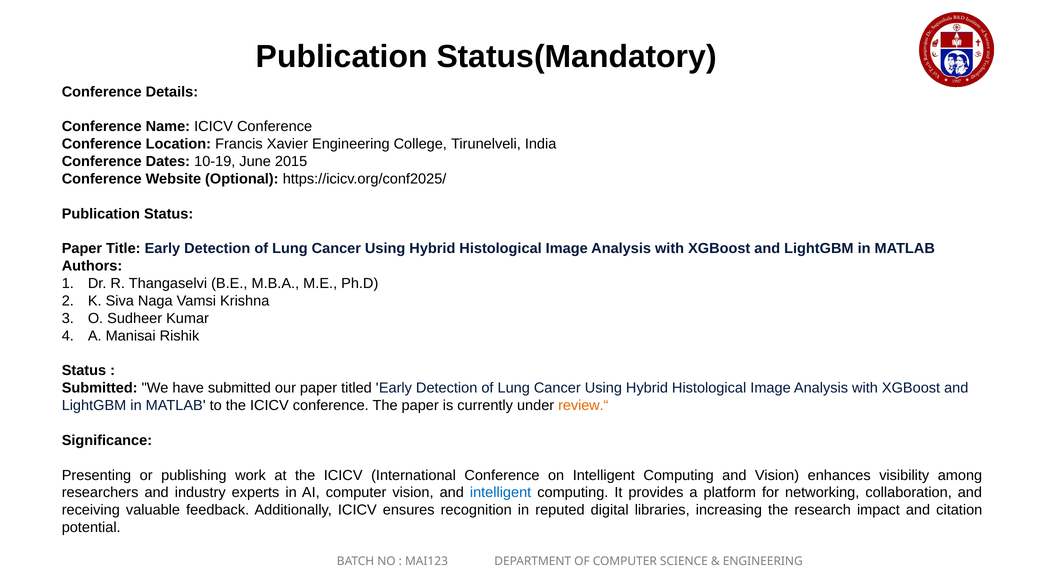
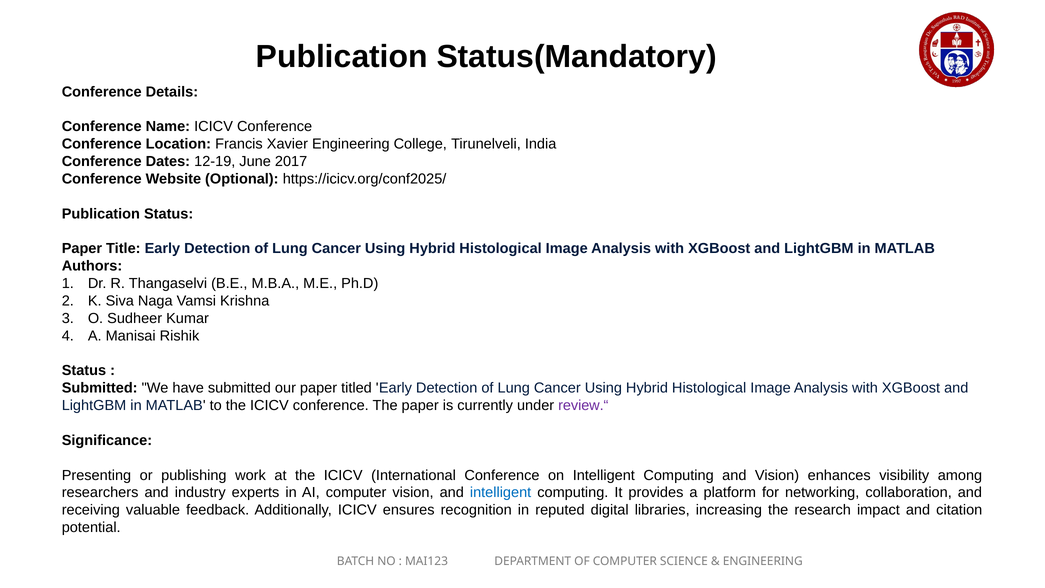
10-19: 10-19 -> 12-19
2015: 2015 -> 2017
review.“ colour: orange -> purple
